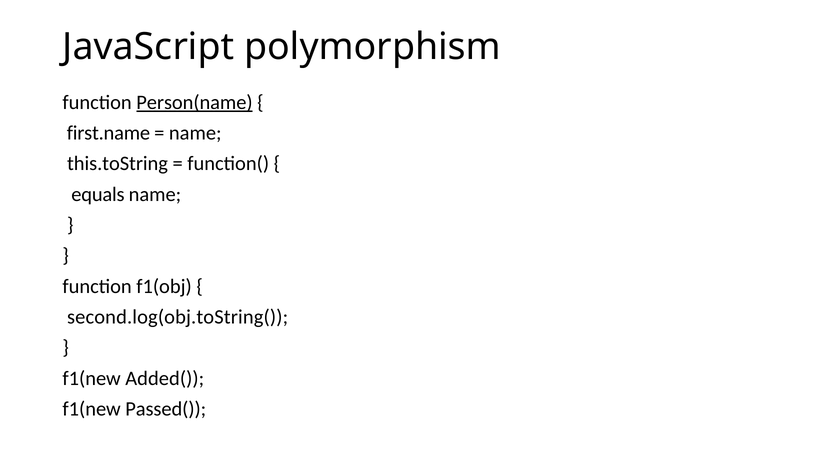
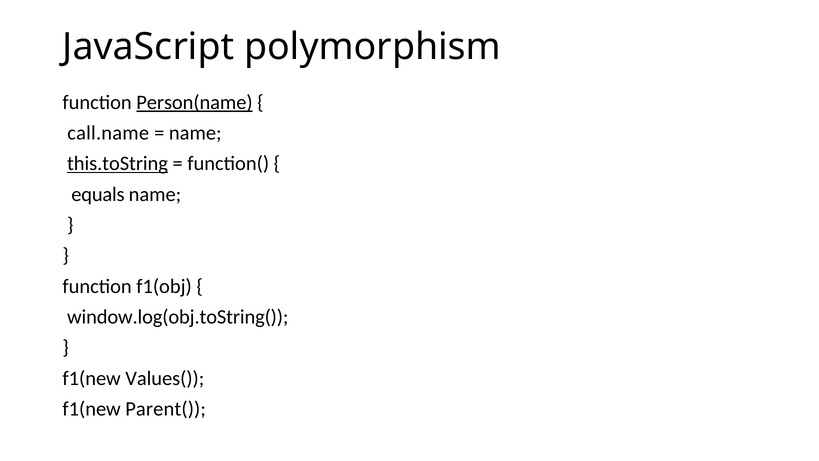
first.name: first.name -> call.name
this.toString underline: none -> present
second.log(obj.toString(: second.log(obj.toString( -> window.log(obj.toString(
Added(: Added( -> Values(
Passed(: Passed( -> Parent(
